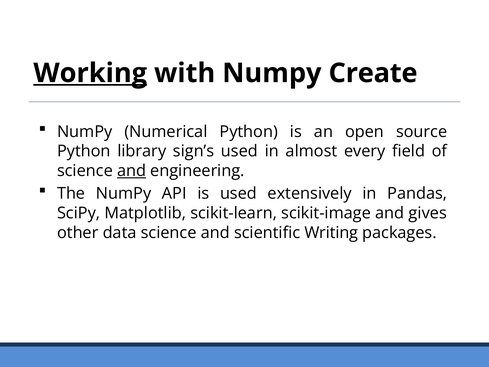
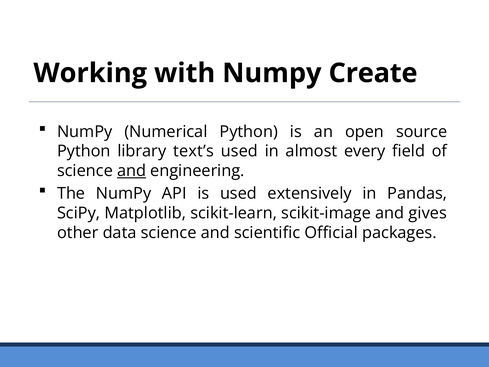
Working underline: present -> none
sign’s: sign’s -> text’s
Writing: Writing -> Official
